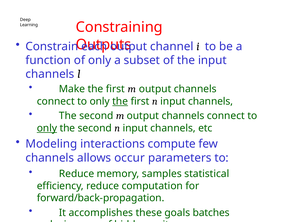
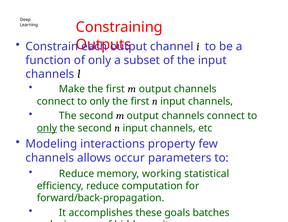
the at (120, 102) underline: present -> none
compute: compute -> property
samples: samples -> working
